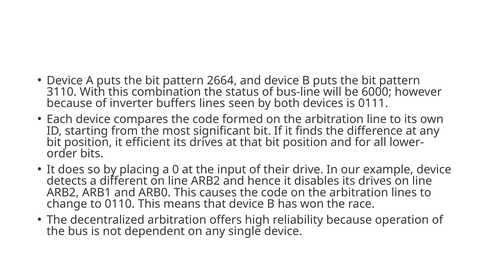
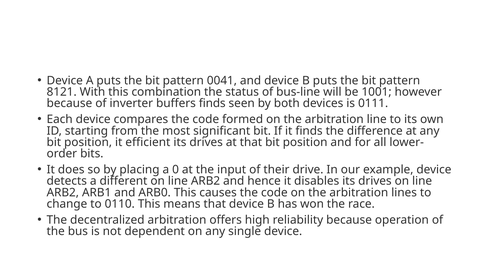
2664: 2664 -> 0041
3110: 3110 -> 8121
6000: 6000 -> 1001
buffers lines: lines -> finds
